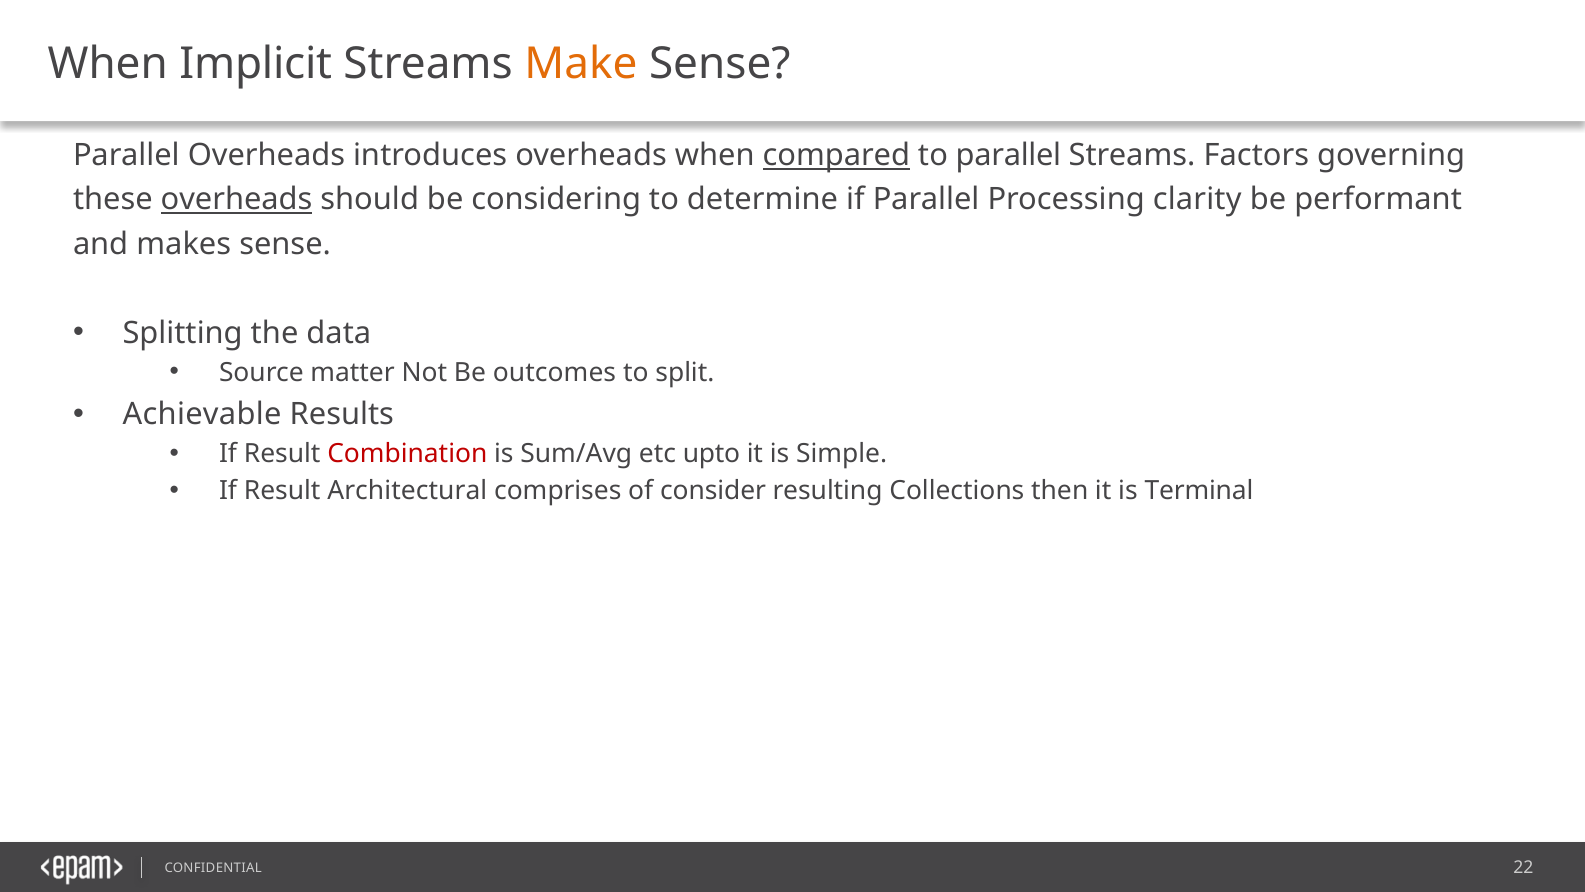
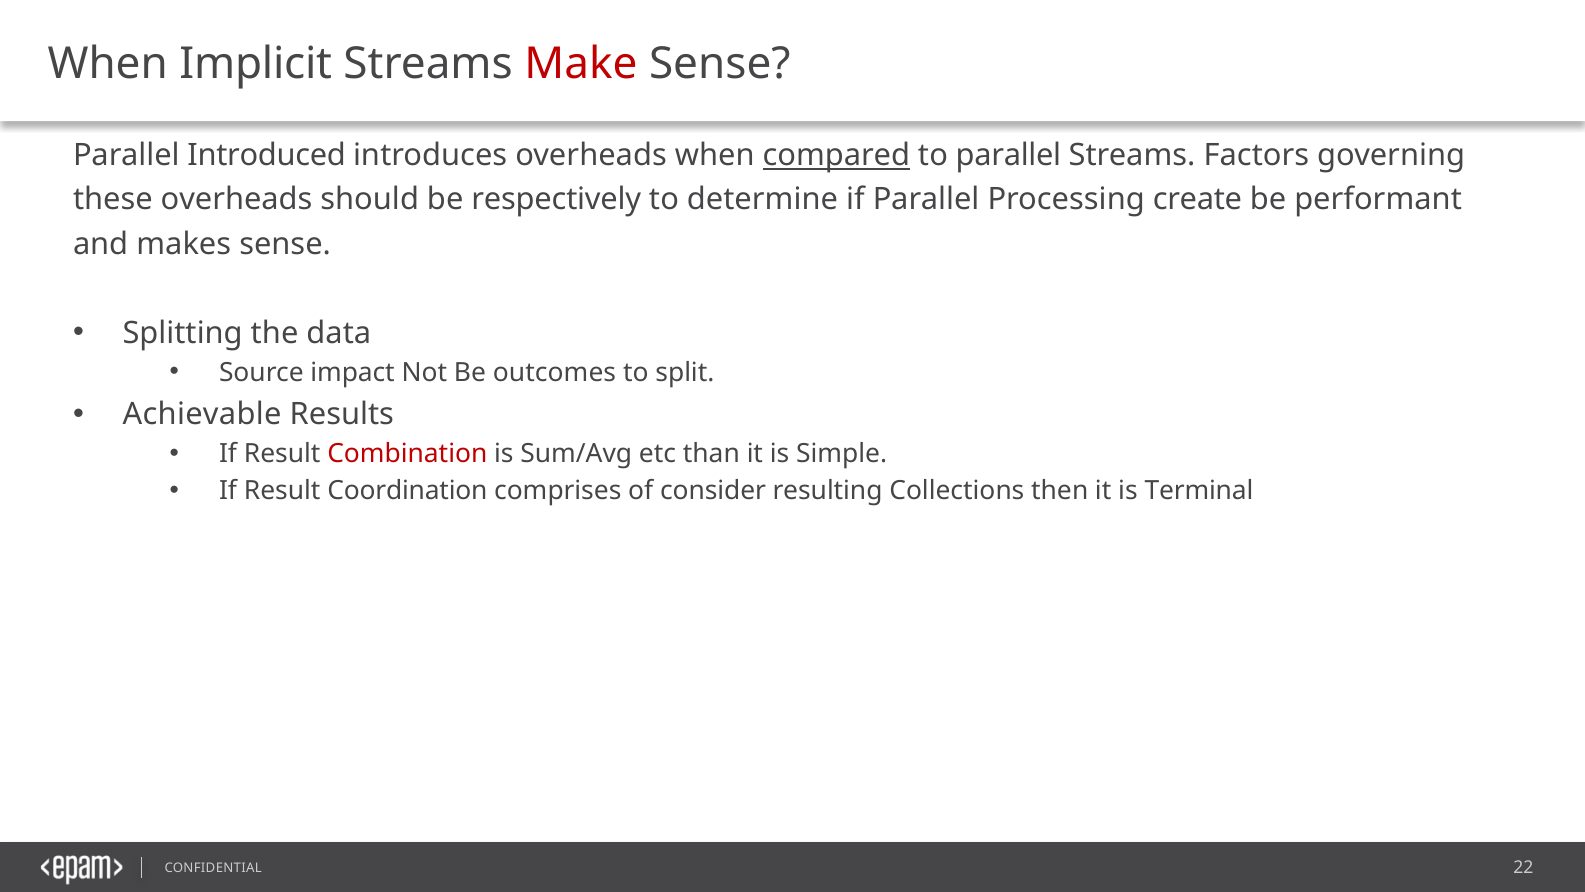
Make colour: orange -> red
Parallel Overheads: Overheads -> Introduced
overheads at (237, 200) underline: present -> none
considering: considering -> respectively
clarity: clarity -> create
matter: matter -> impact
upto: upto -> than
Architectural: Architectural -> Coordination
